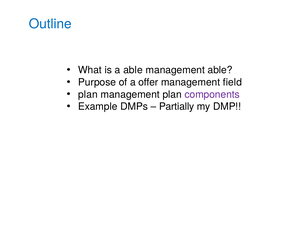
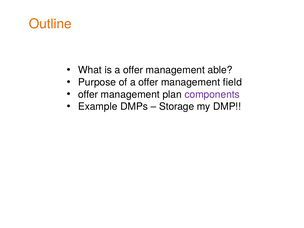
Outline colour: blue -> orange
is a able: able -> offer
plan at (88, 94): plan -> offer
Partially: Partially -> Storage
